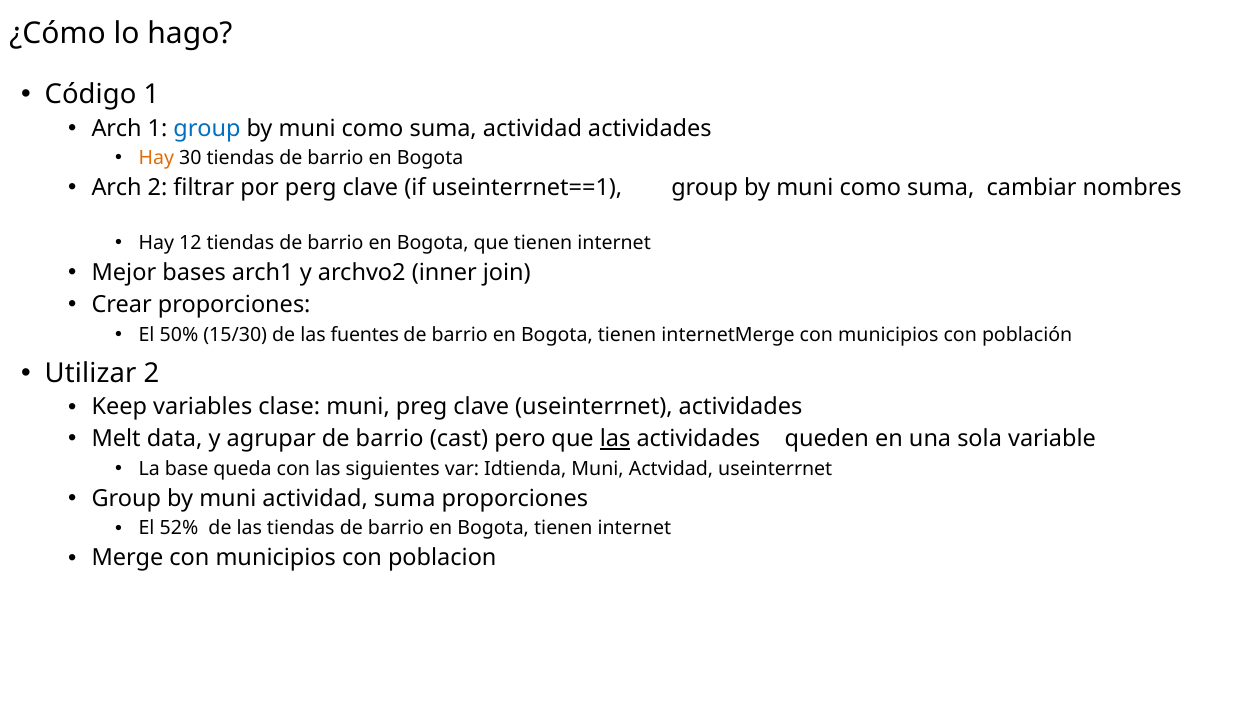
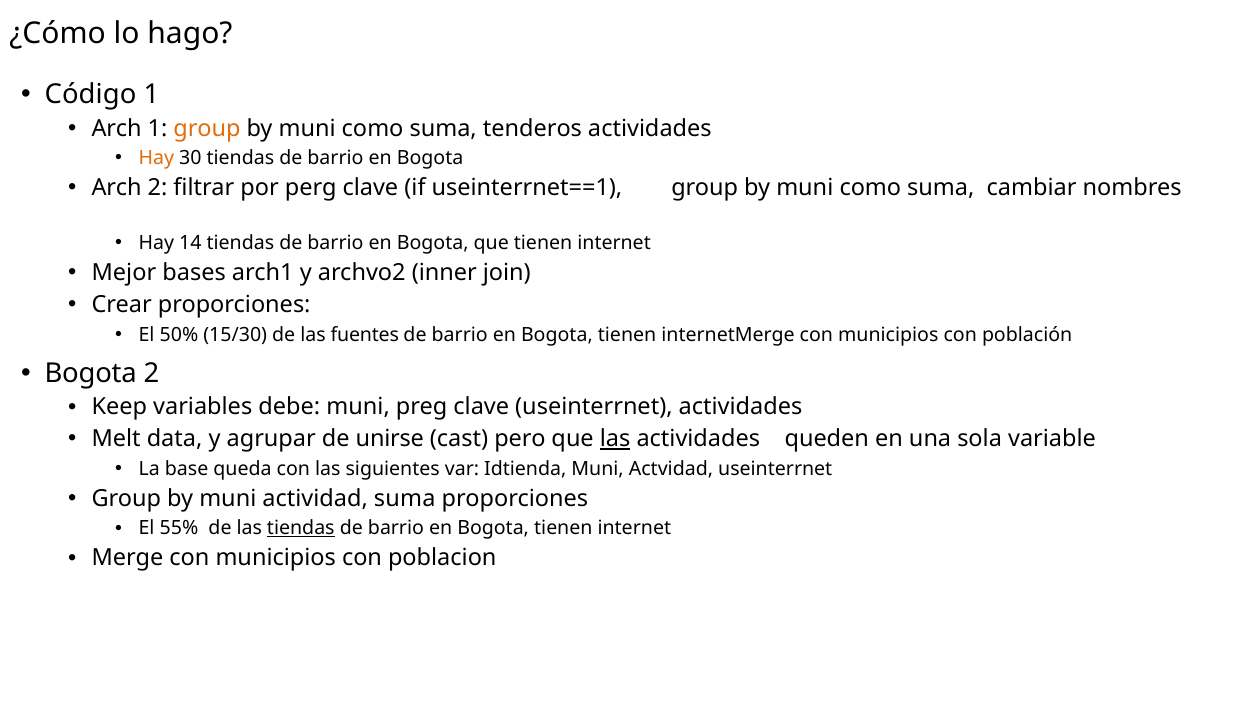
group at (207, 129) colour: blue -> orange
suma actividad: actividad -> tenderos
12: 12 -> 14
Utilizar at (91, 373): Utilizar -> Bogota
clase: clase -> debe
agrupar de barrio: barrio -> unirse
52%: 52% -> 55%
tiendas at (301, 529) underline: none -> present
